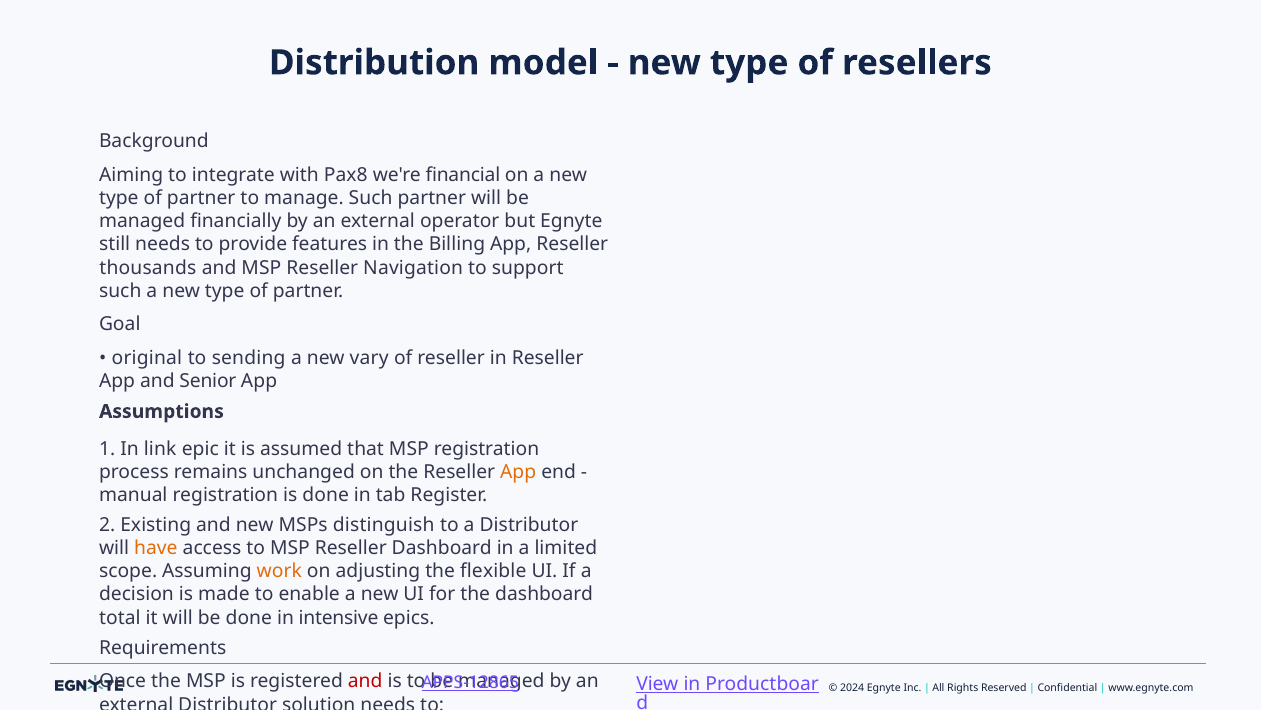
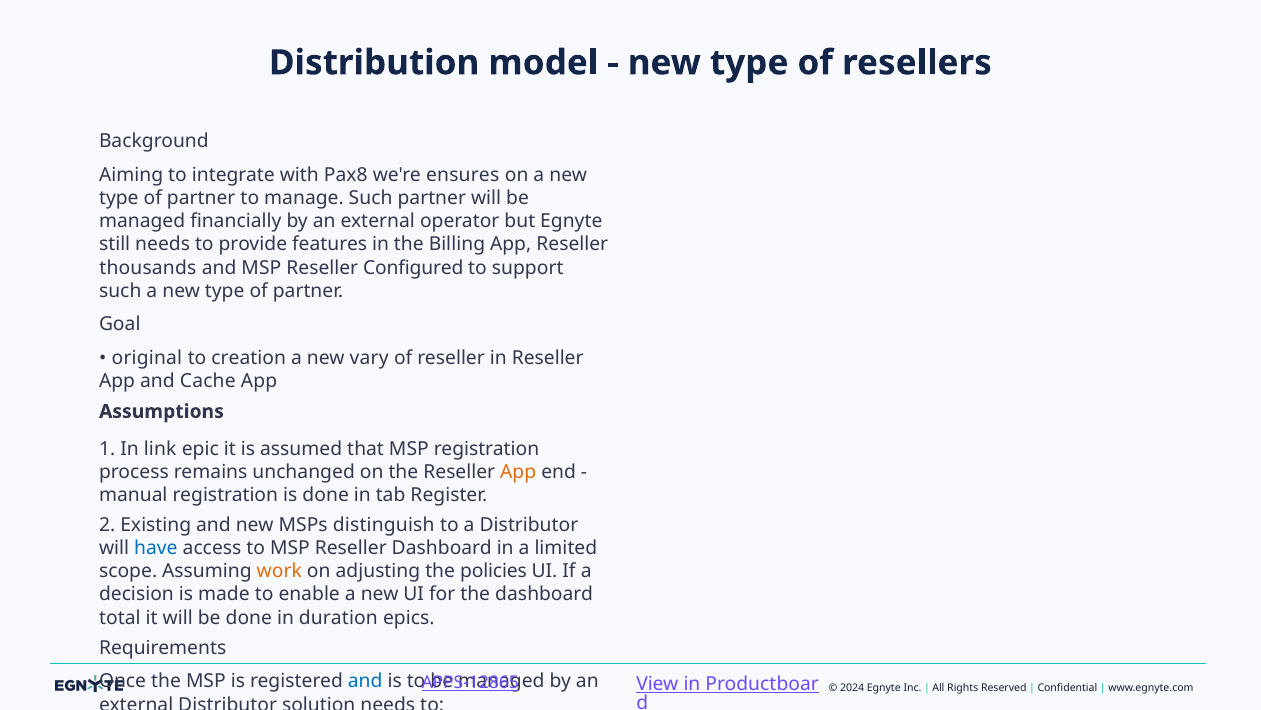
we're financial: financial -> ensures
Navigation: Navigation -> Configured
sending: sending -> creation
Senior: Senior -> Cache
have colour: orange -> blue
flexible: flexible -> policies
intensive: intensive -> duration
and at (365, 681) colour: red -> blue
